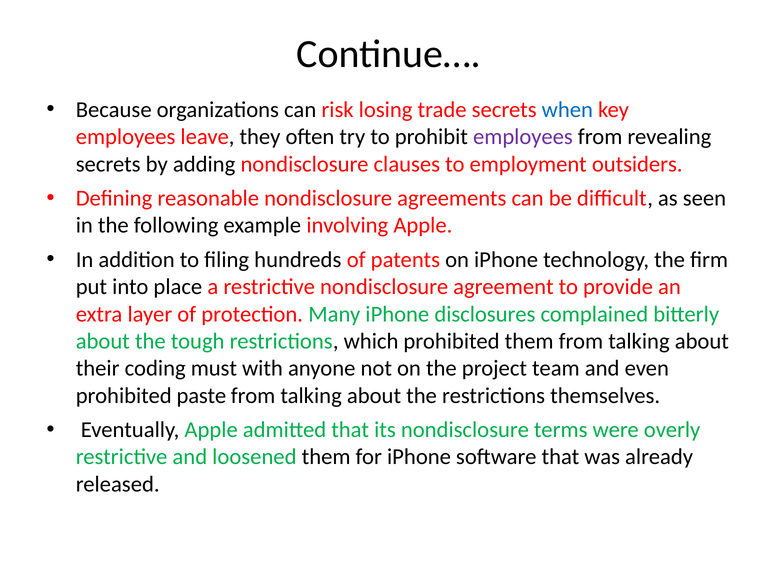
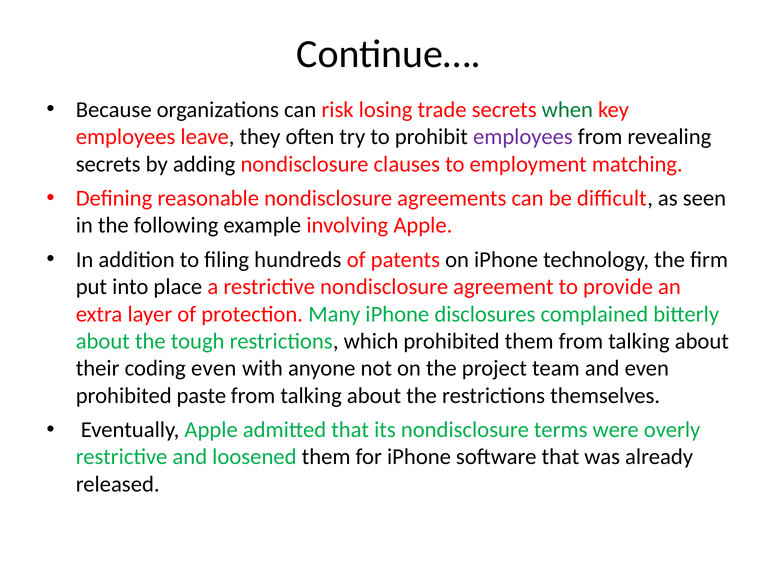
when colour: blue -> green
outsiders: outsiders -> matching
coding must: must -> even
